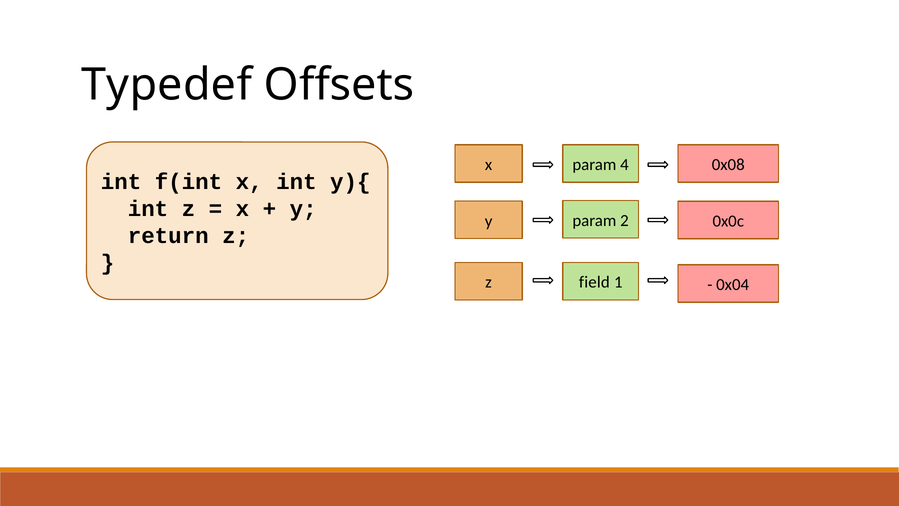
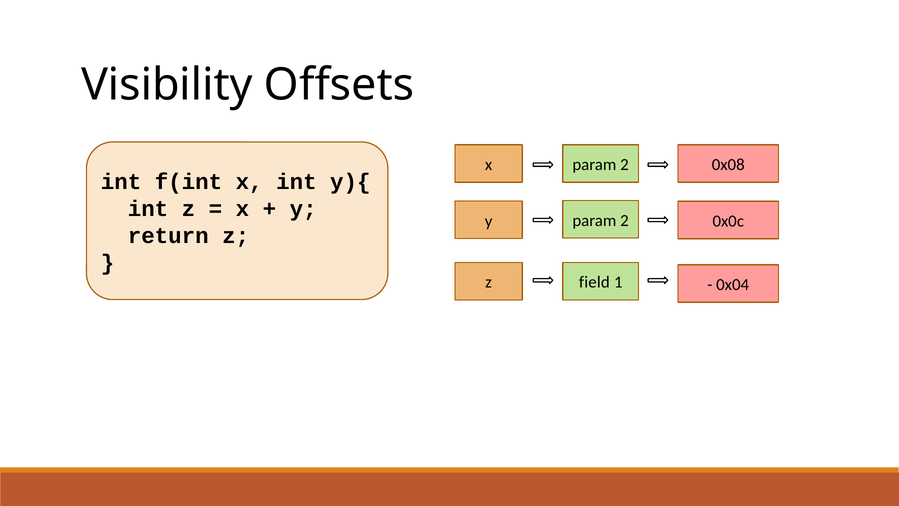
Typedef: Typedef -> Visibility
4 at (624, 165): 4 -> 2
